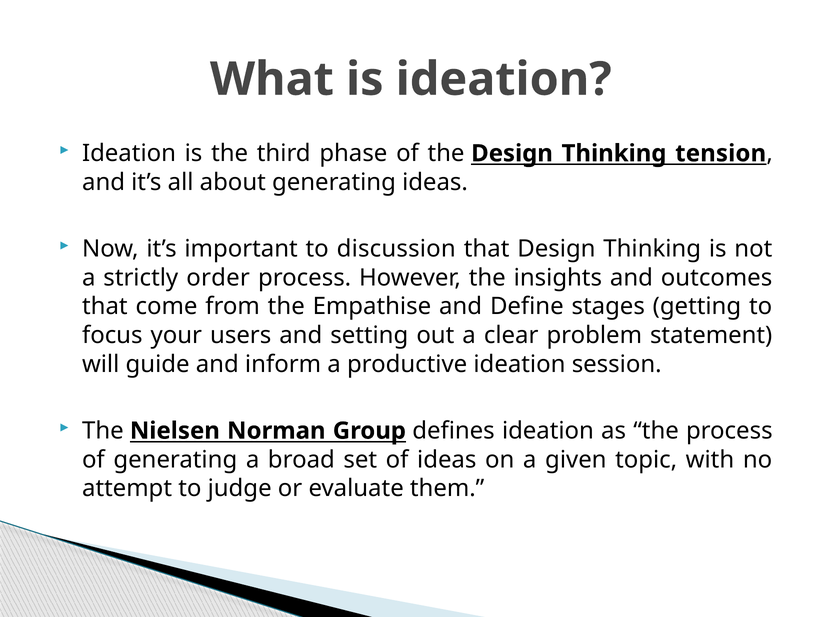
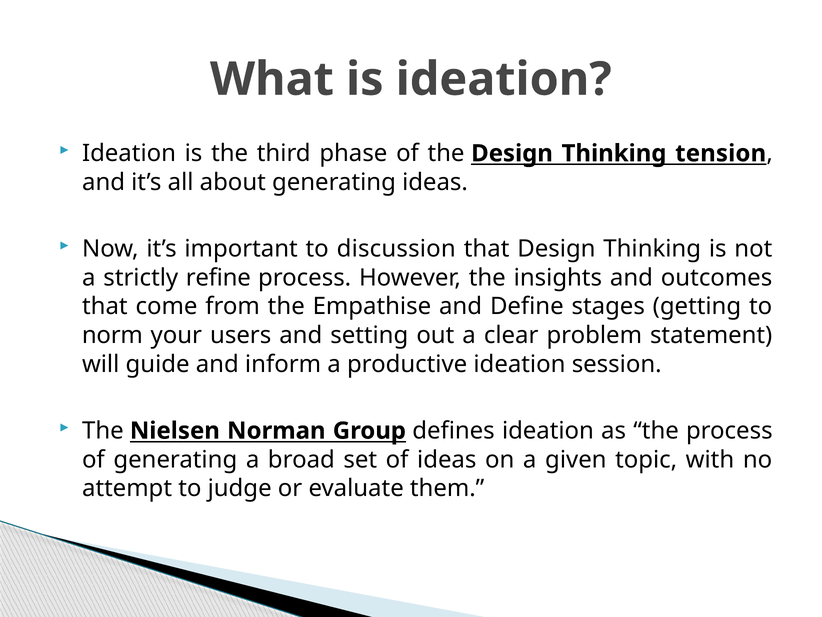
order: order -> refine
focus: focus -> norm
